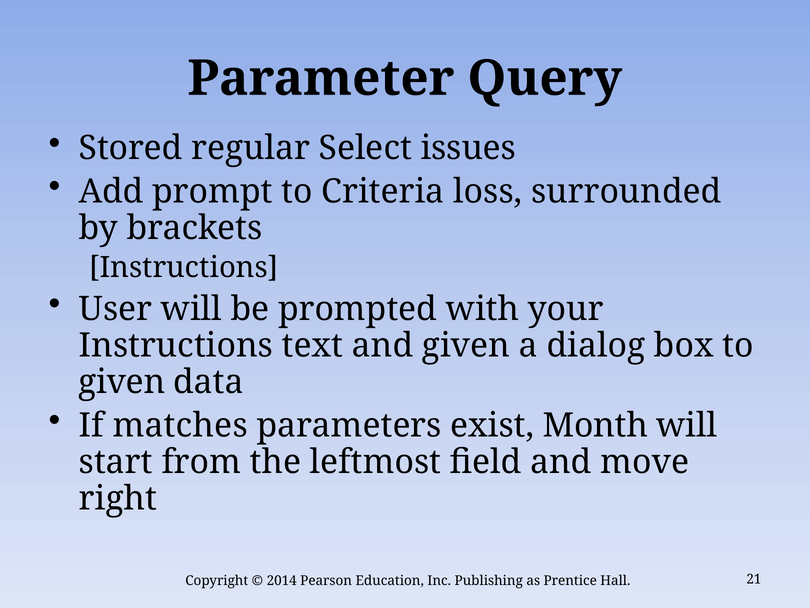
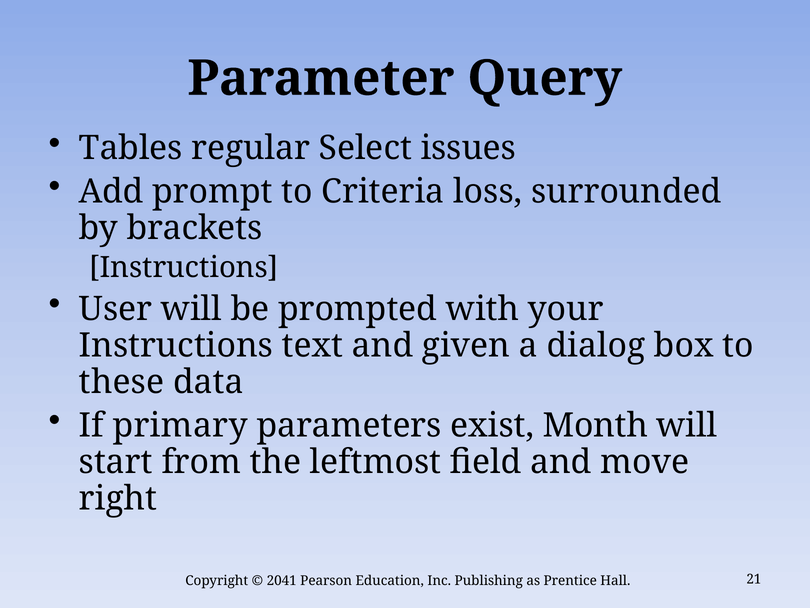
Stored: Stored -> Tables
given at (122, 382): given -> these
matches: matches -> primary
2014: 2014 -> 2041
